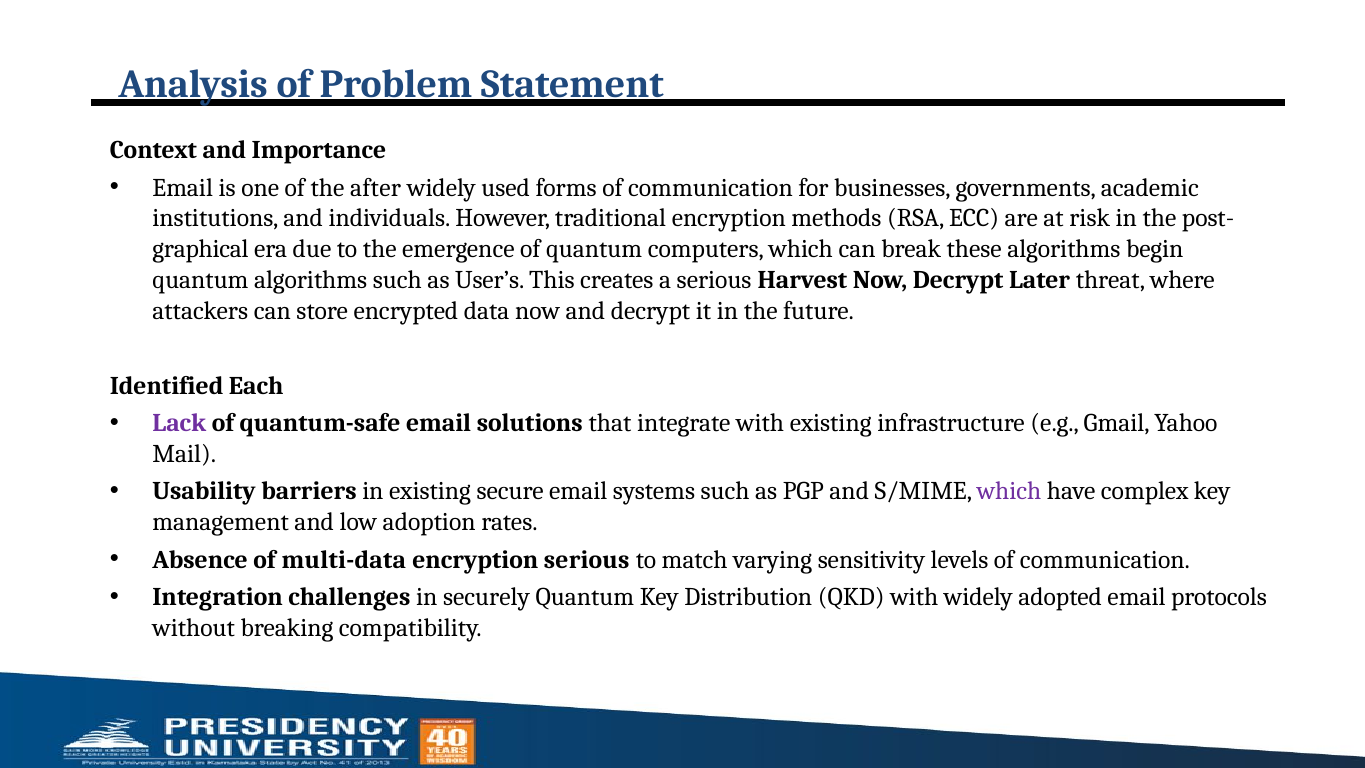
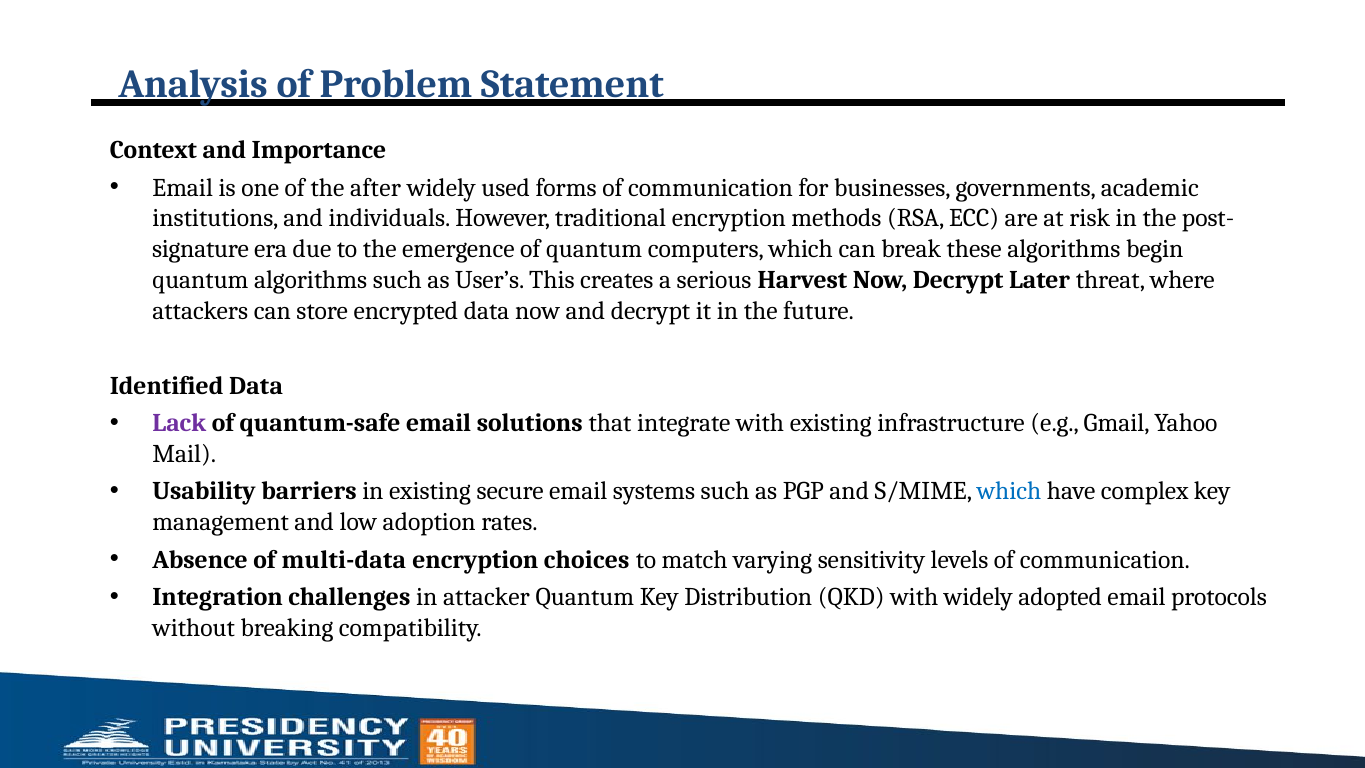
graphical: graphical -> signature
Identified Each: Each -> Data
which at (1009, 491) colour: purple -> blue
encryption serious: serious -> choices
securely: securely -> attacker
